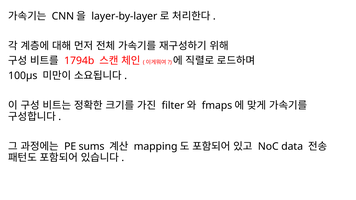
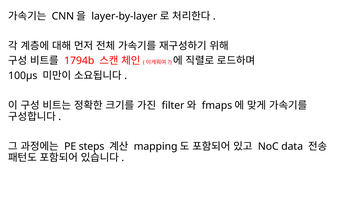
sums: sums -> steps
